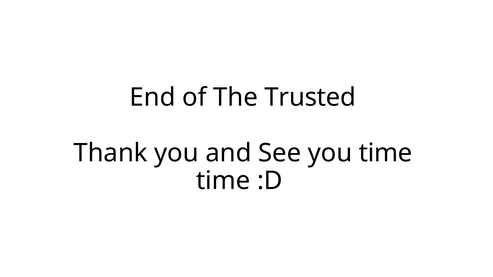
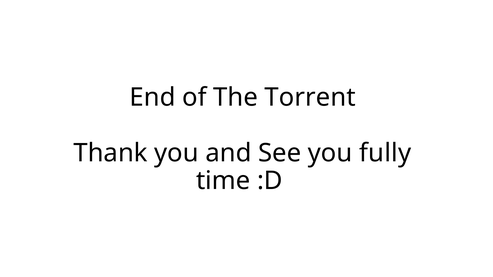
Trusted: Trusted -> Torrent
you time: time -> fully
